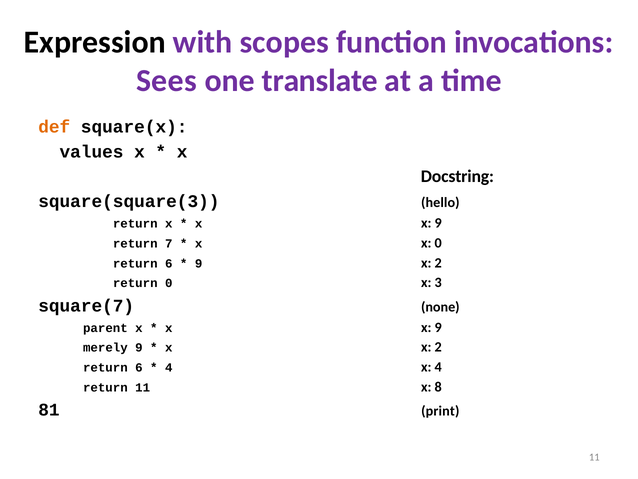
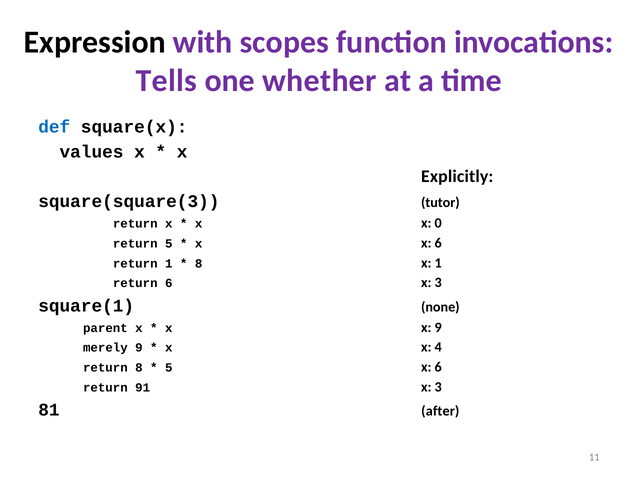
Sees: Sees -> Tells
translate: translate -> whether
def colour: orange -> blue
Docstring: Docstring -> Explicitly
hello: hello -> tutor
9 at (438, 223): 9 -> 0
return 7: 7 -> 5
x x 0: 0 -> 6
6 at (169, 263): 6 -> 1
9 at (199, 263): 9 -> 8
2 at (438, 263): 2 -> 1
return 0: 0 -> 6
square(7: square(7 -> square(1
x x 2: 2 -> 4
6 at (139, 367): 6 -> 8
4 at (169, 367): 4 -> 5
4 at (438, 367): 4 -> 6
return 11: 11 -> 91
8 at (438, 387): 8 -> 3
print: print -> after
